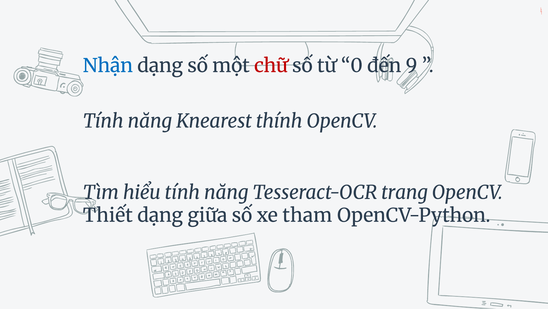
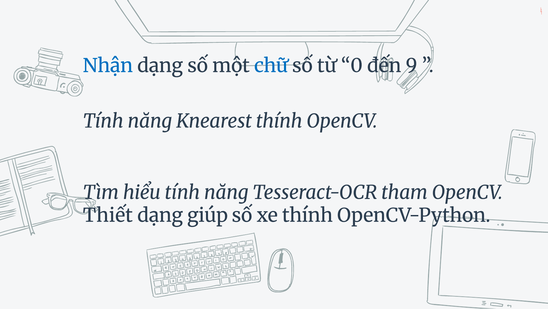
chữ colour: red -> blue
trang: trang -> tham
giữa: giữa -> giúp
xe tham: tham -> thính
